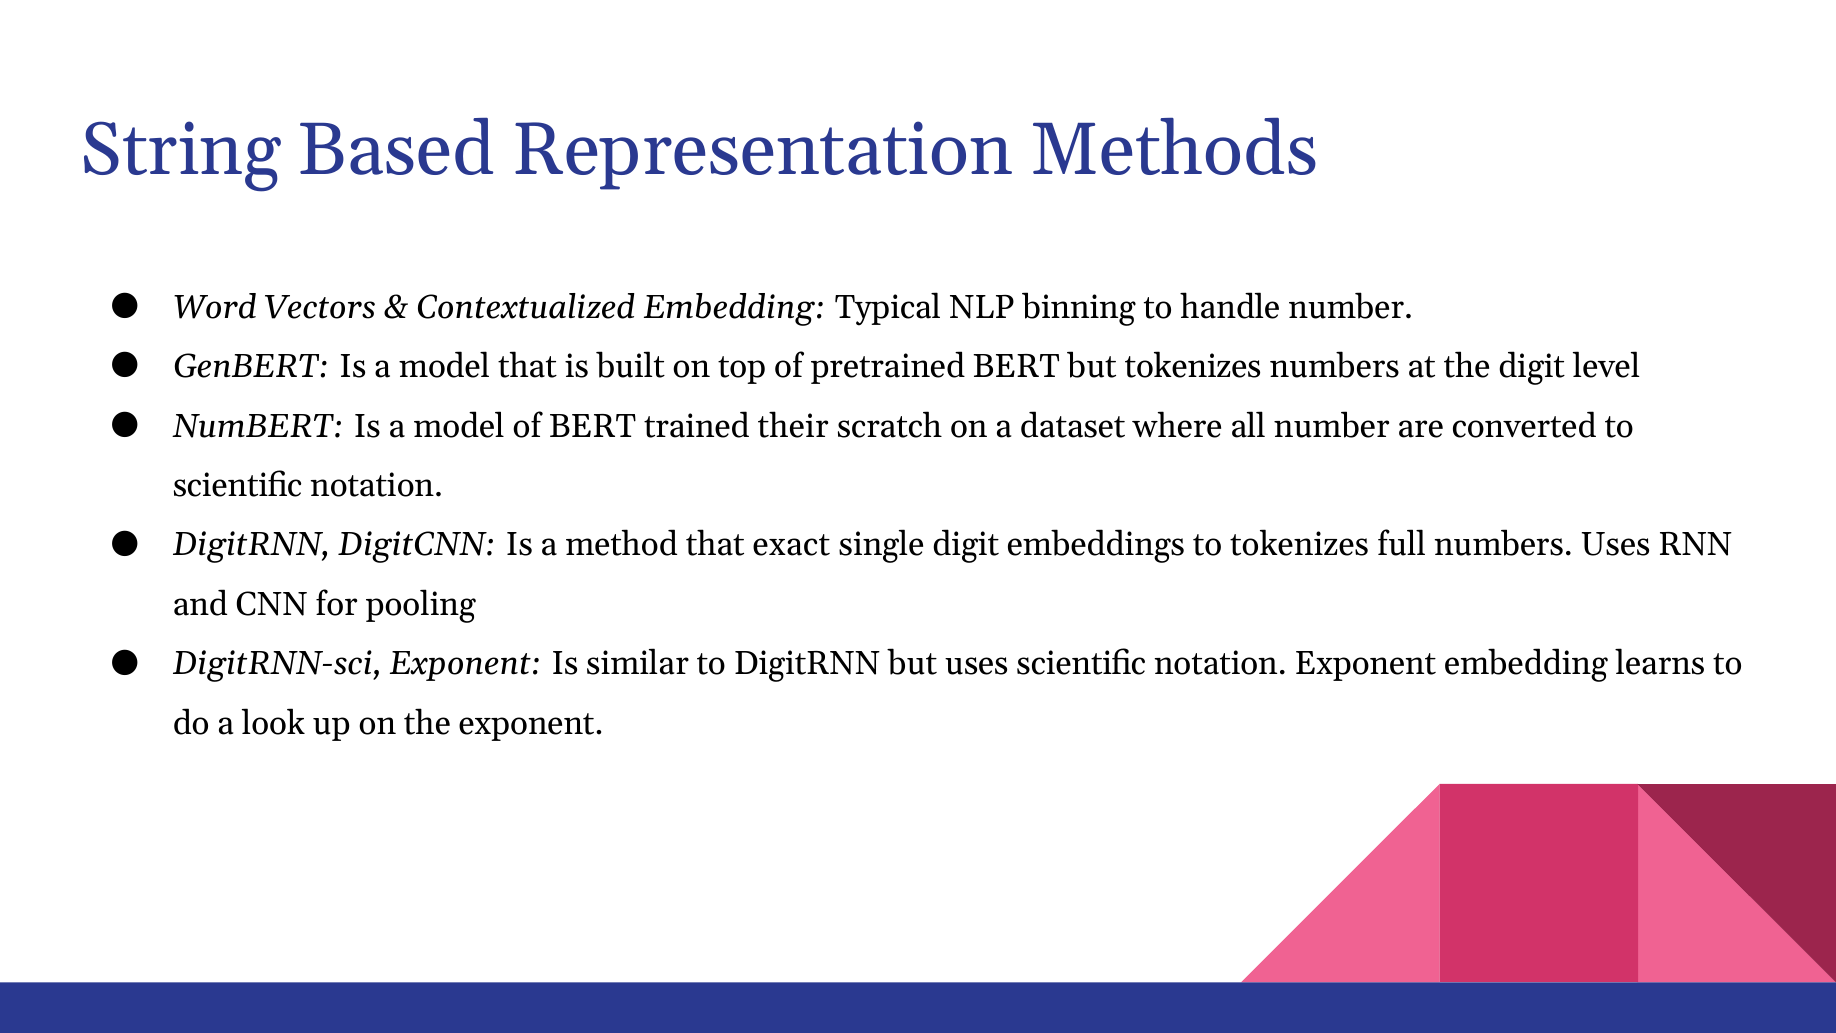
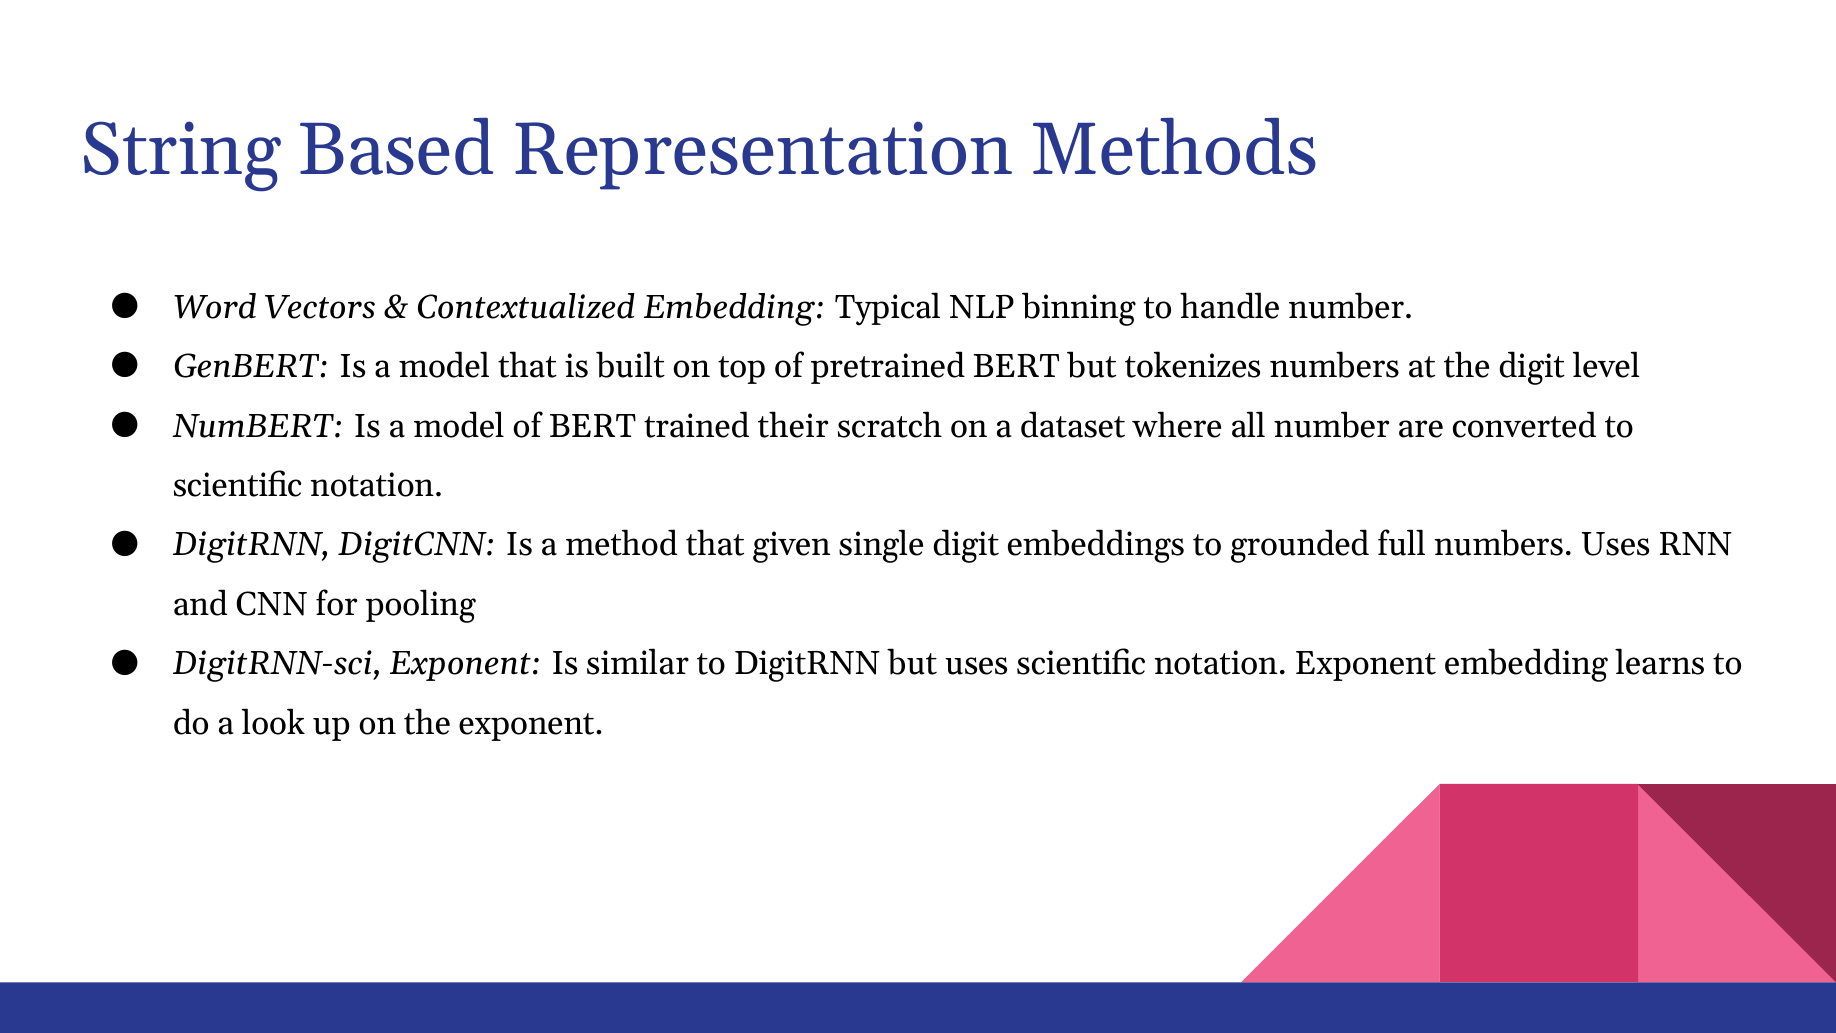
exact: exact -> given
to tokenizes: tokenizes -> grounded
